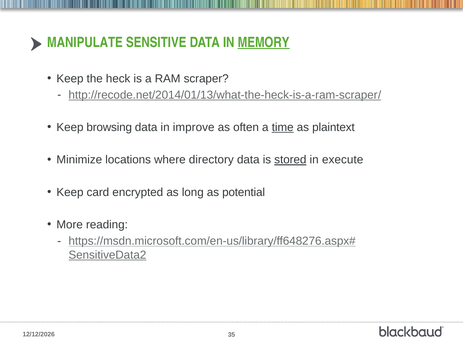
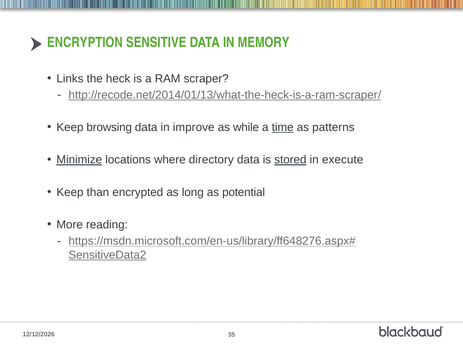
MANIPULATE: MANIPULATE -> ENCRYPTION
MEMORY underline: present -> none
Keep at (70, 78): Keep -> Links
often: often -> while
plaintext: plaintext -> patterns
Minimize underline: none -> present
card: card -> than
